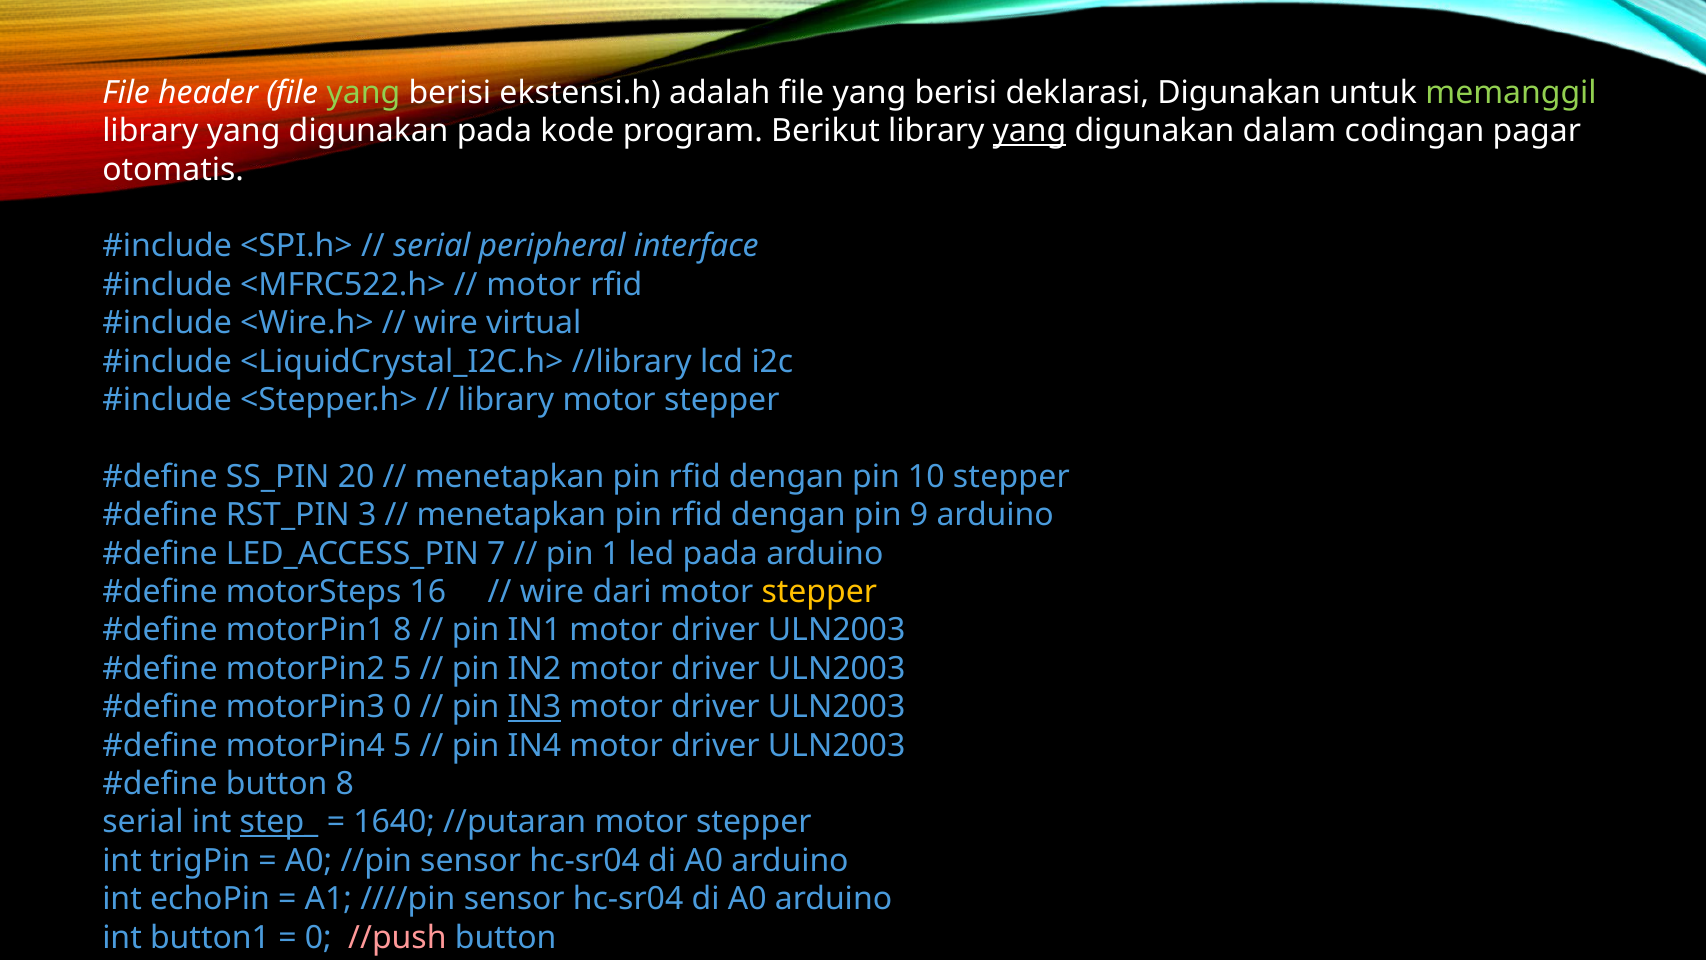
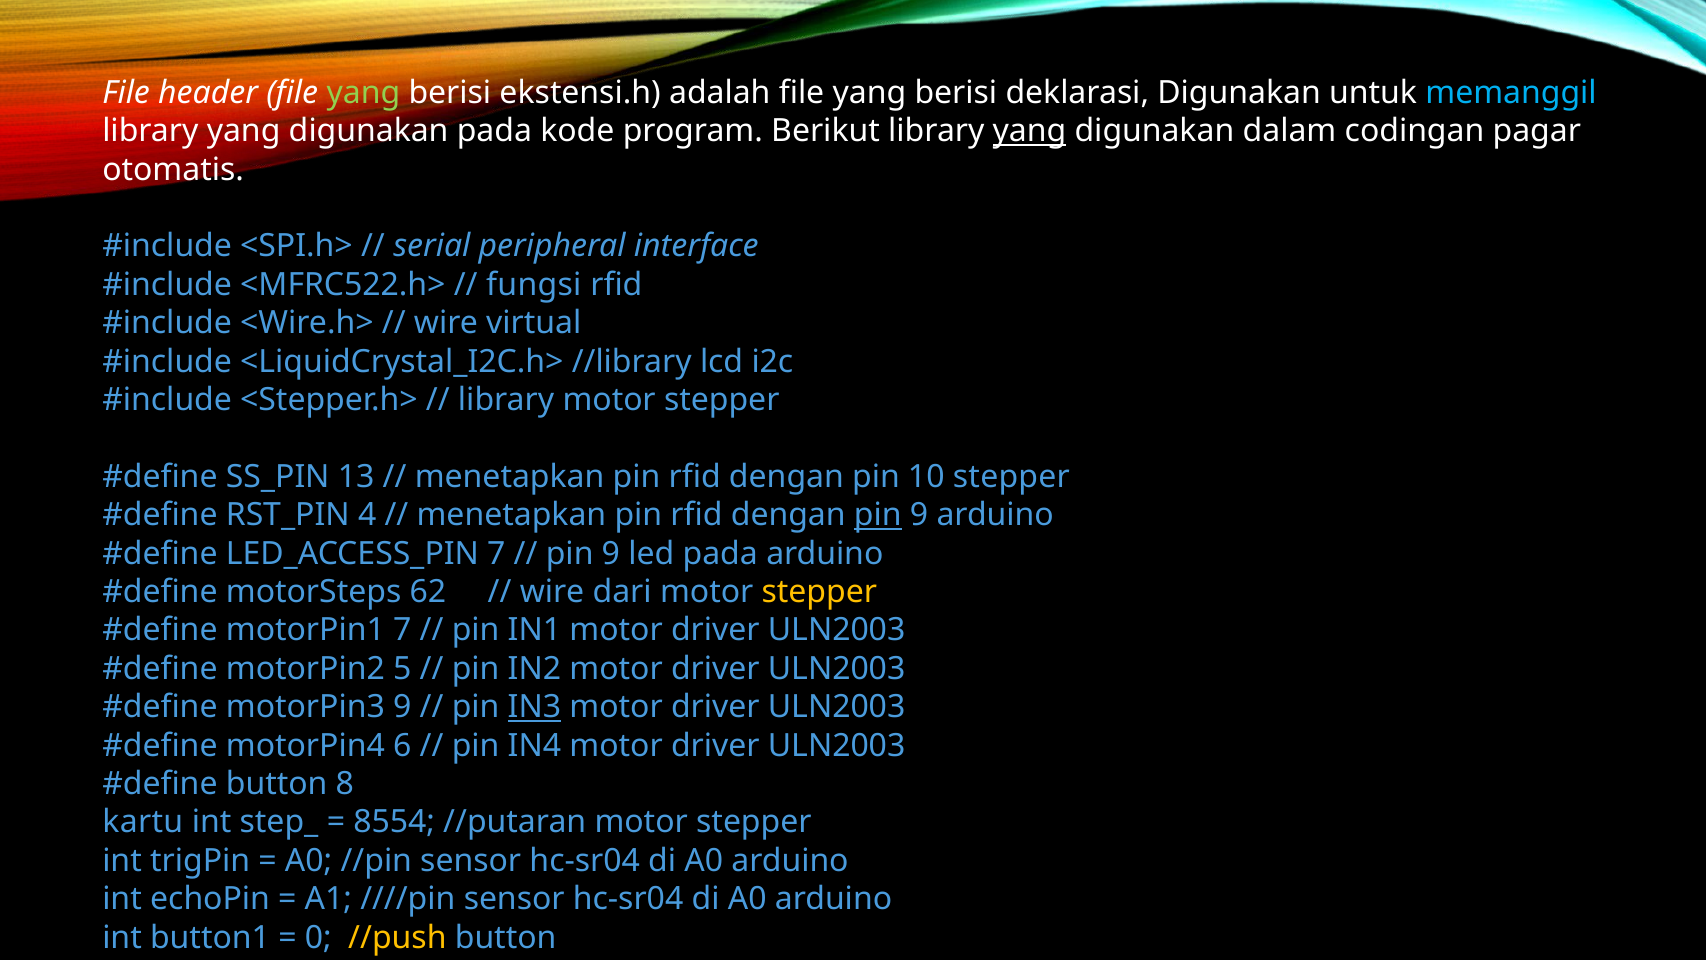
memanggil colour: light green -> light blue
motor at (534, 285): motor -> fungsi
20: 20 -> 13
3: 3 -> 4
pin at (878, 515) underline: none -> present
1 at (611, 553): 1 -> 9
16: 16 -> 62
motorPin1 8: 8 -> 7
motorPin3 0: 0 -> 9
motorPin4 5: 5 -> 6
serial at (143, 822): serial -> kartu
step_ underline: present -> none
1640: 1640 -> 8554
//push colour: pink -> yellow
